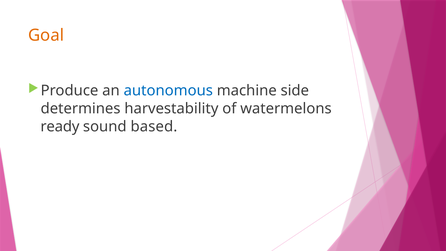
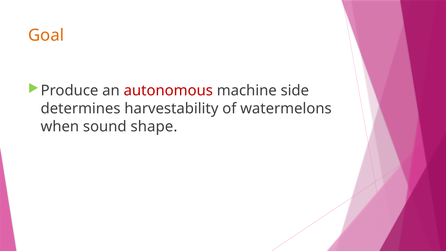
autonomous colour: blue -> red
ready: ready -> when
based: based -> shape
